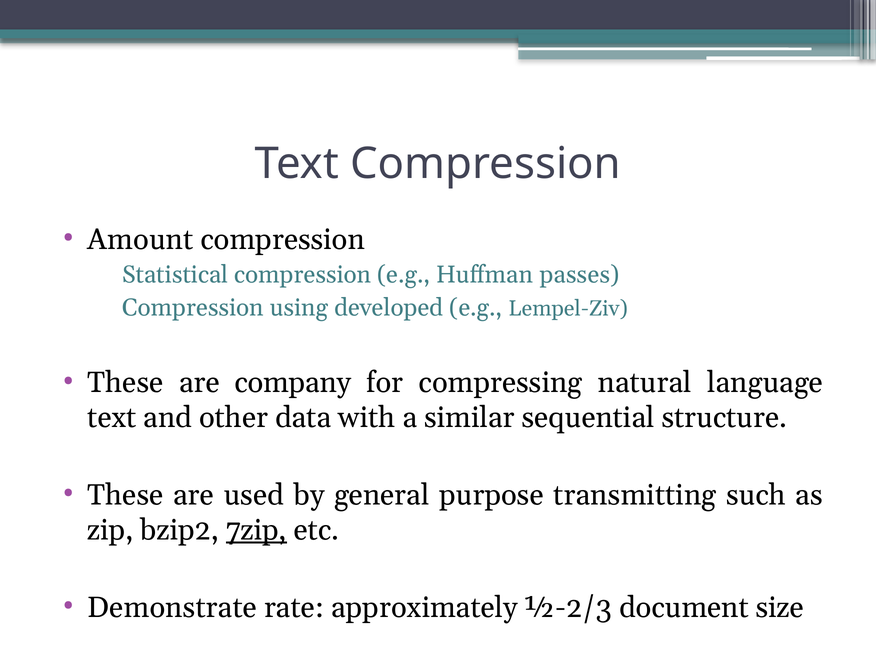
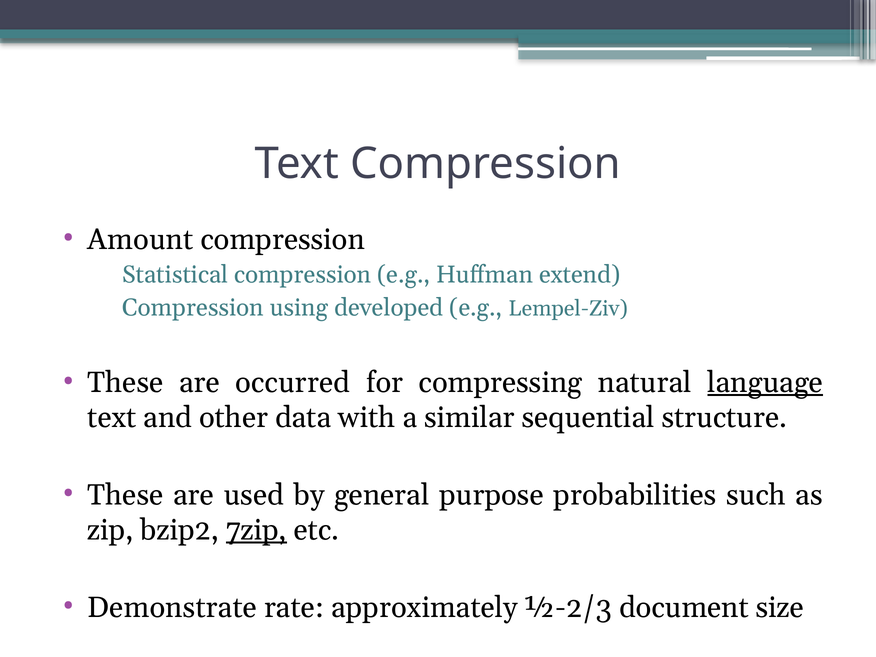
passes: passes -> extend
company: company -> occurred
language underline: none -> present
transmitting: transmitting -> probabilities
